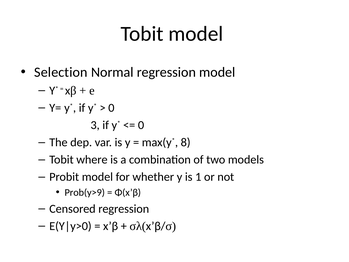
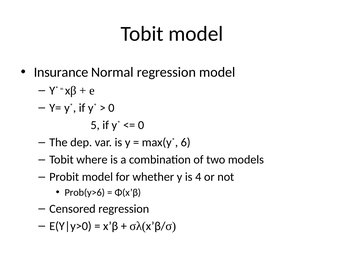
Selection: Selection -> Insurance
3: 3 -> 5
8: 8 -> 6
1: 1 -> 4
Prob(y>9: Prob(y>9 -> Prob(y>6
